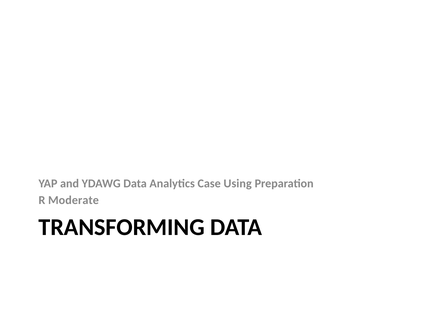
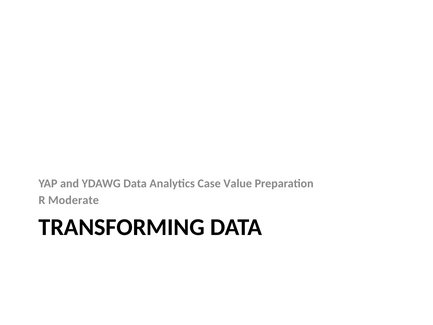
Using: Using -> Value
